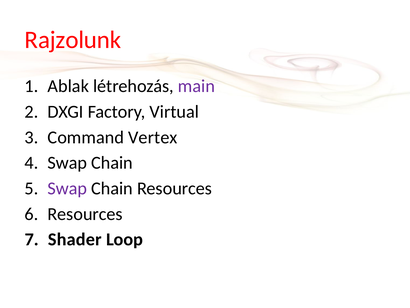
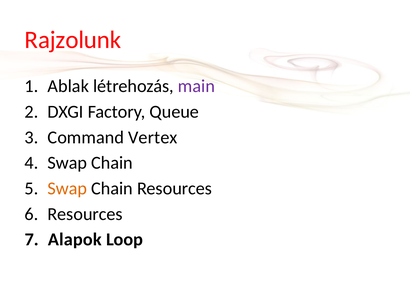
Virtual: Virtual -> Queue
Swap at (67, 188) colour: purple -> orange
Shader: Shader -> Alapok
